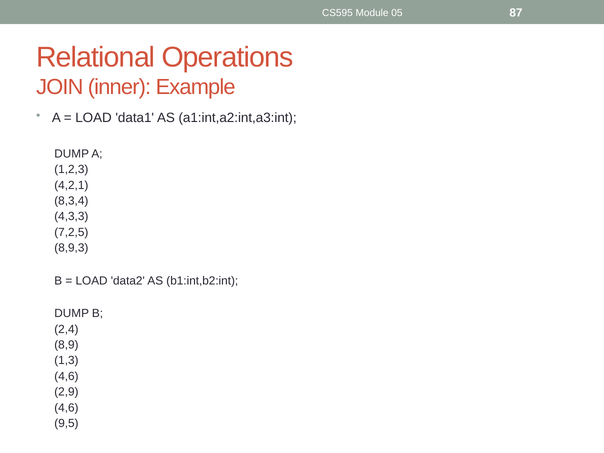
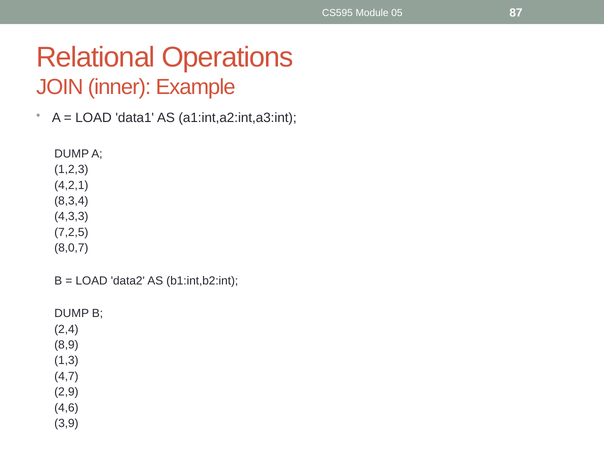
8,9,3: 8,9,3 -> 8,0,7
4,6 at (66, 376): 4,6 -> 4,7
9,5: 9,5 -> 3,9
